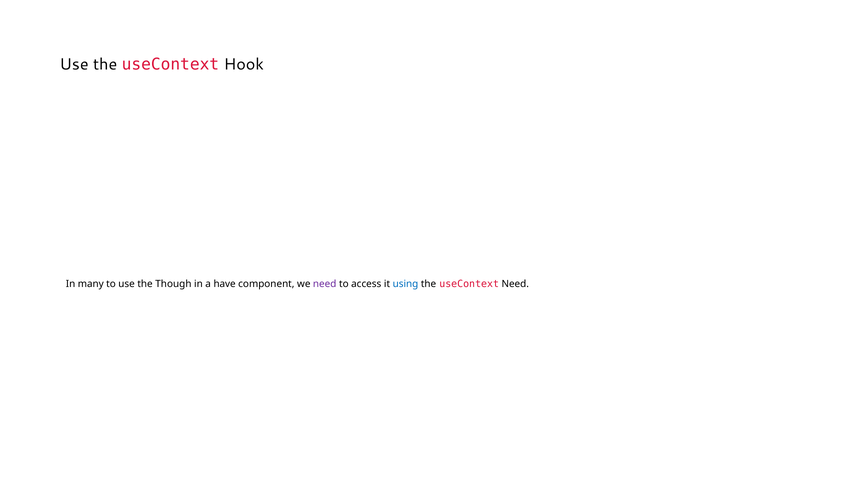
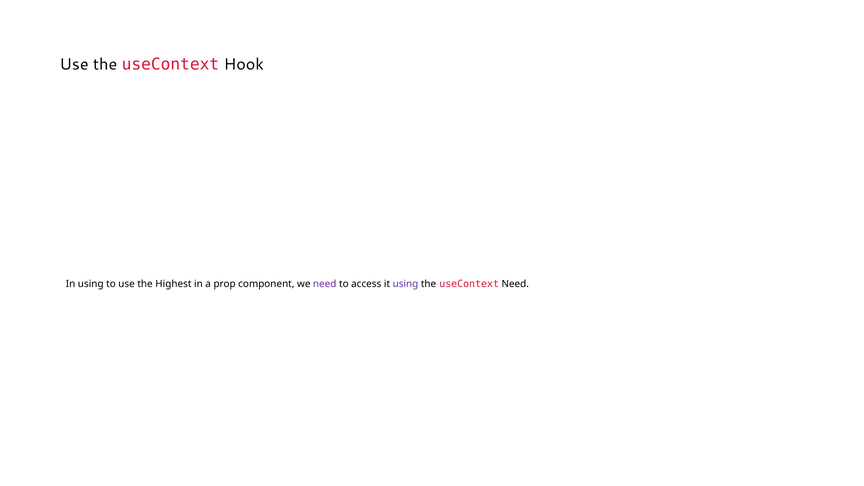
In many: many -> using
Though: Though -> Highest
have: have -> prop
using at (405, 284) colour: blue -> purple
